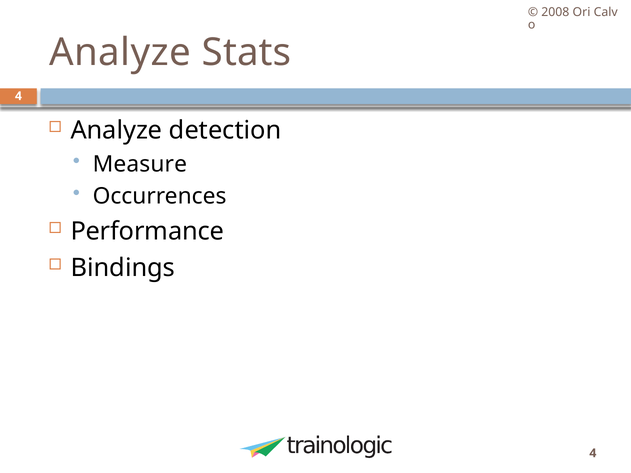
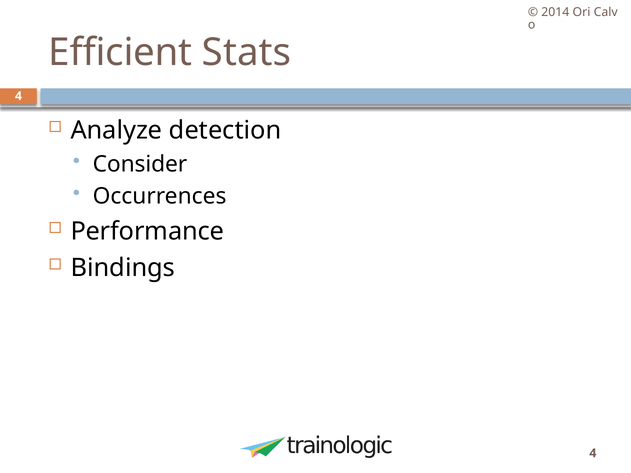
2008: 2008 -> 2014
Analyze at (120, 53): Analyze -> Efficient
Measure: Measure -> Consider
